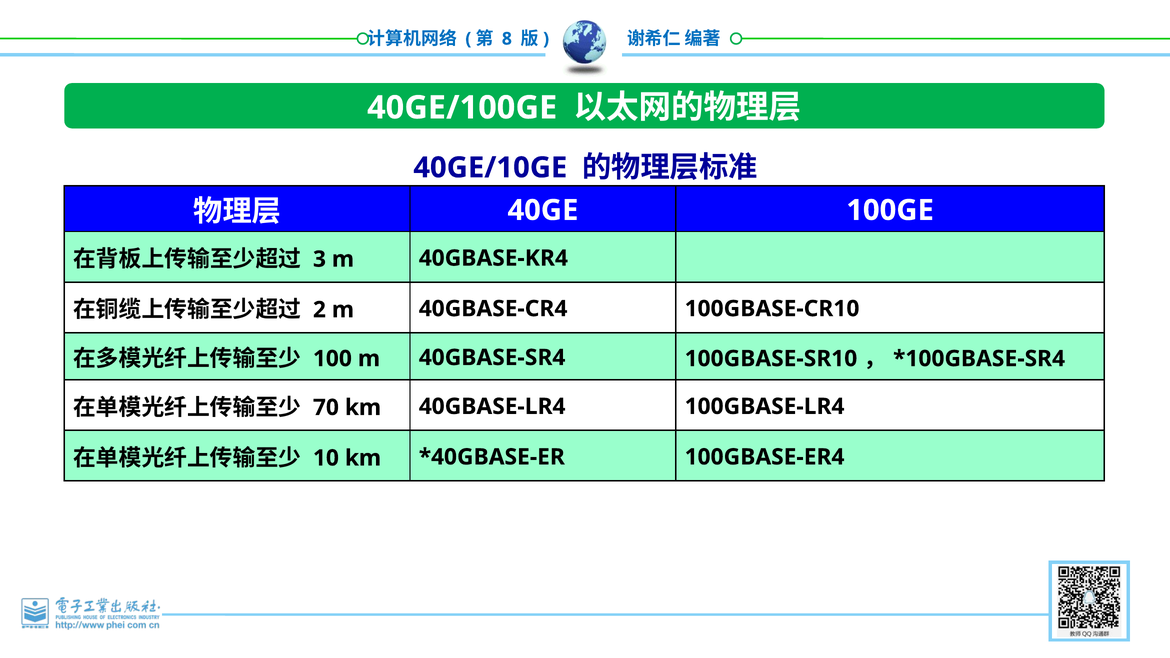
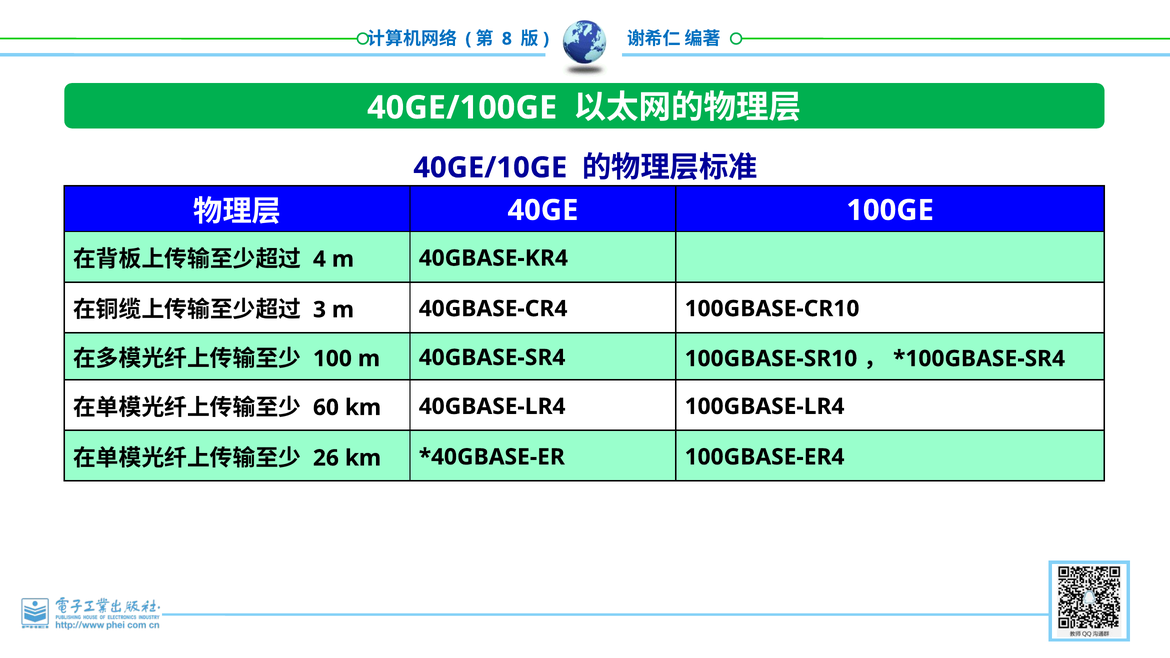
3: 3 -> 4
2: 2 -> 3
70: 70 -> 60
10: 10 -> 26
